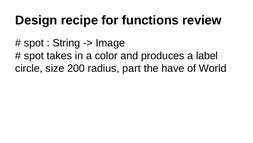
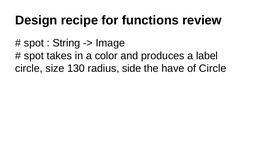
200: 200 -> 130
part: part -> side
of World: World -> Circle
